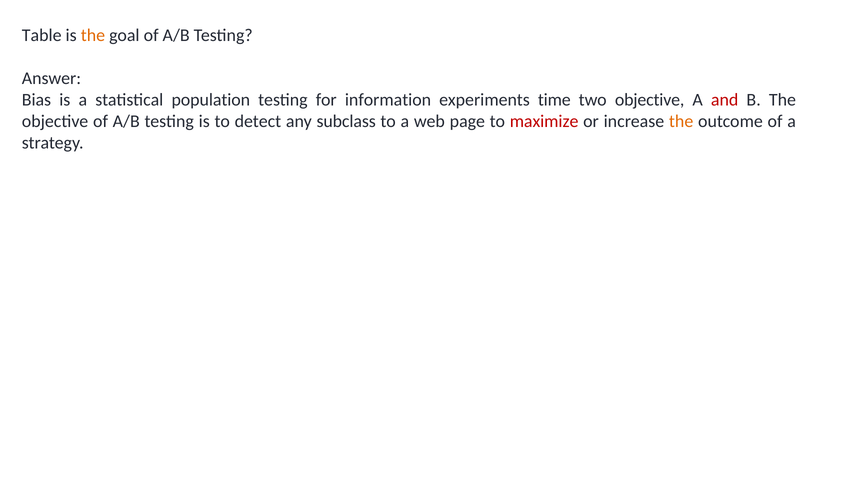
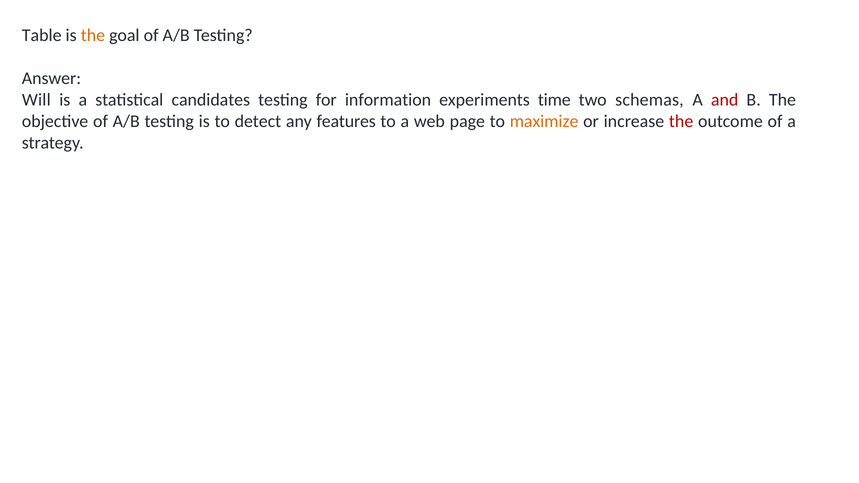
Bias: Bias -> Will
population: population -> candidates
two objective: objective -> schemas
subclass: subclass -> features
maximize colour: red -> orange
the at (681, 121) colour: orange -> red
